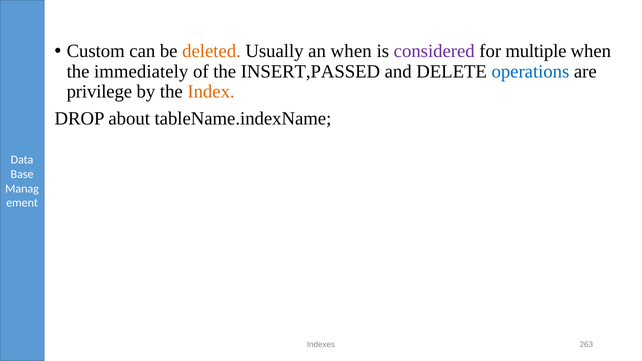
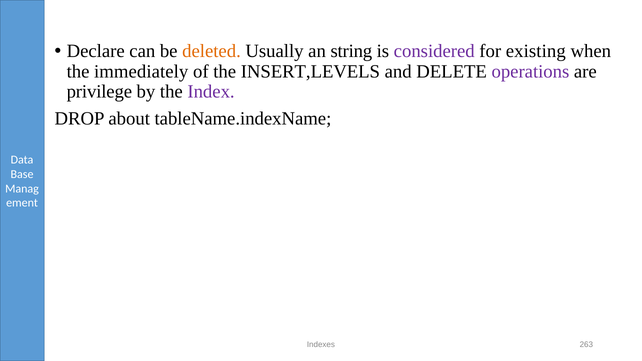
Custom: Custom -> Declare
an when: when -> string
multiple: multiple -> existing
INSERT,PASSED: INSERT,PASSED -> INSERT,LEVELS
operations colour: blue -> purple
Index colour: orange -> purple
